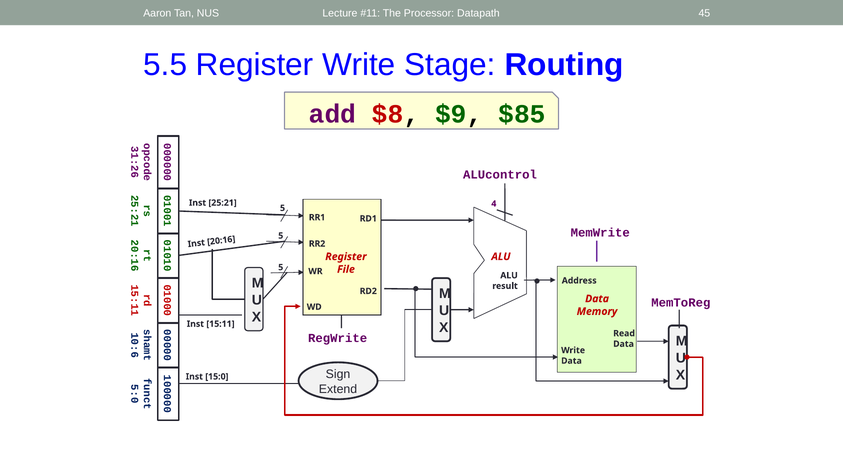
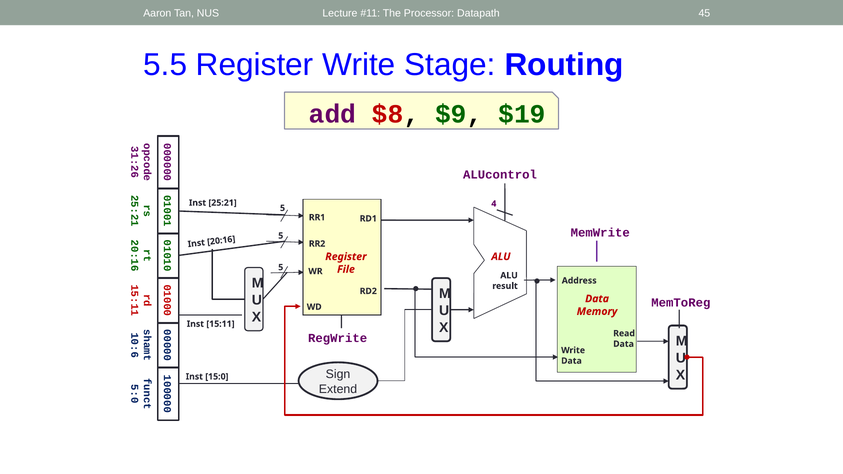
$85: $85 -> $19
